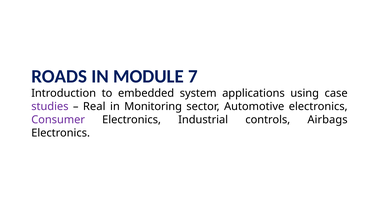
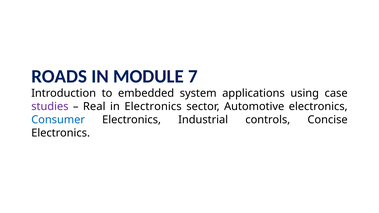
in Monitoring: Monitoring -> Electronics
Consumer colour: purple -> blue
Airbags: Airbags -> Concise
